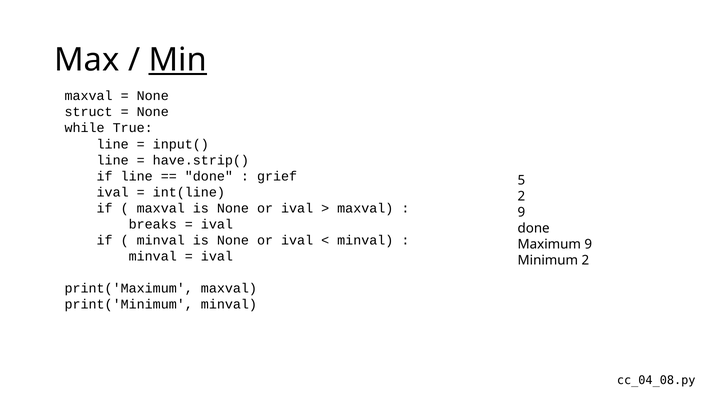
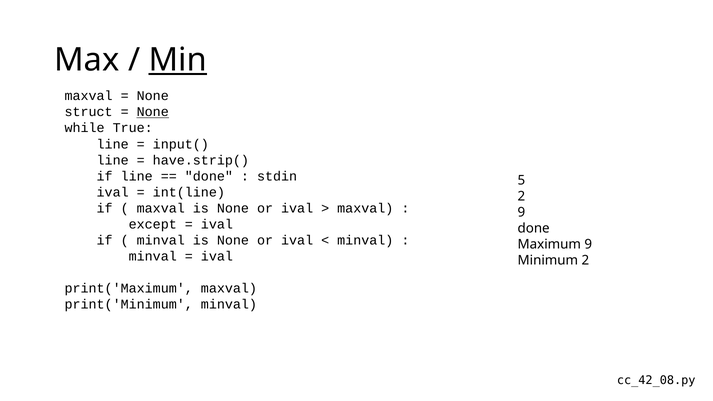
None at (153, 112) underline: none -> present
grief: grief -> stdin
breaks: breaks -> except
cc_04_08.py: cc_04_08.py -> cc_42_08.py
